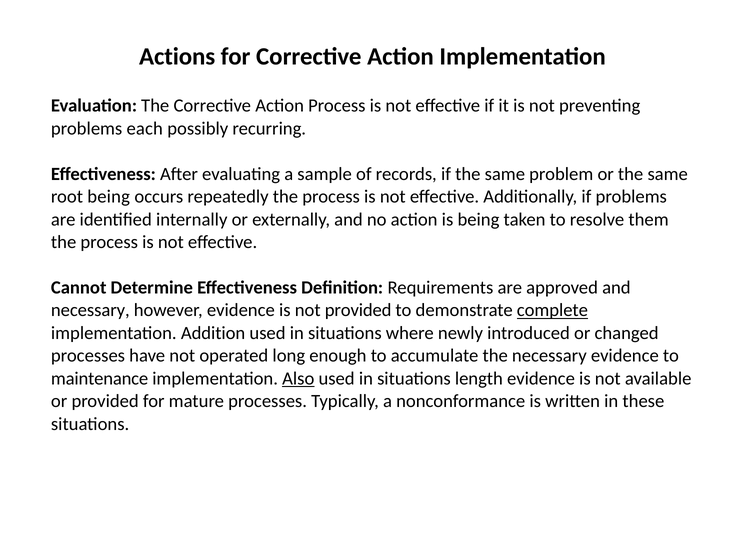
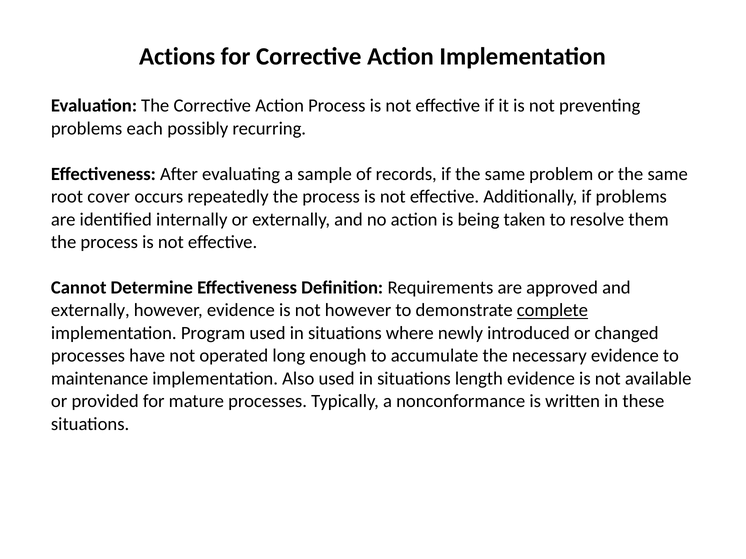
root being: being -> cover
necessary at (90, 311): necessary -> externally
not provided: provided -> however
Addition: Addition -> Program
Also underline: present -> none
